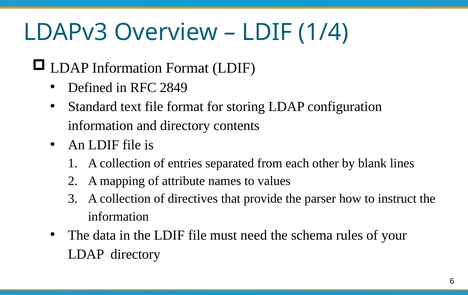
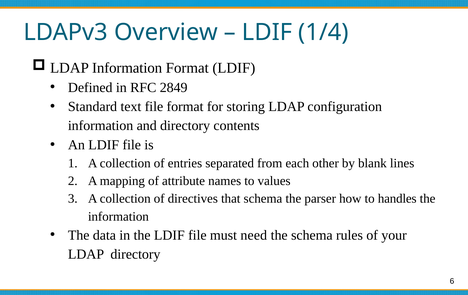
that provide: provide -> schema
instruct: instruct -> handles
